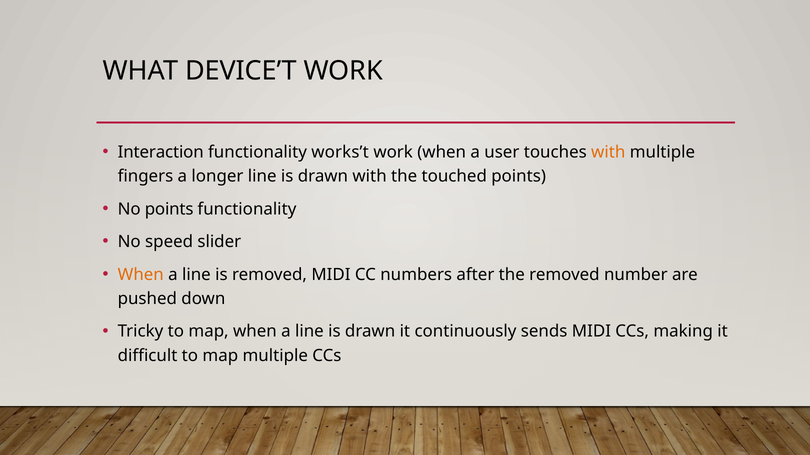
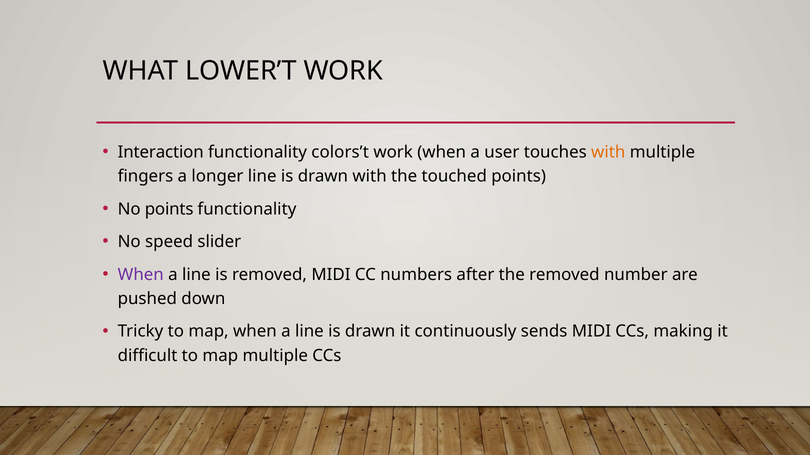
DEVICE’T: DEVICE’T -> LOWER’T
works’t: works’t -> colors’t
When at (141, 275) colour: orange -> purple
